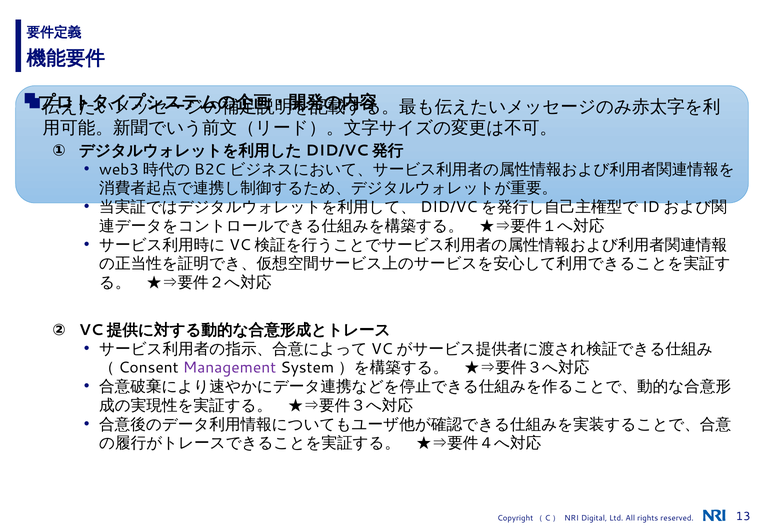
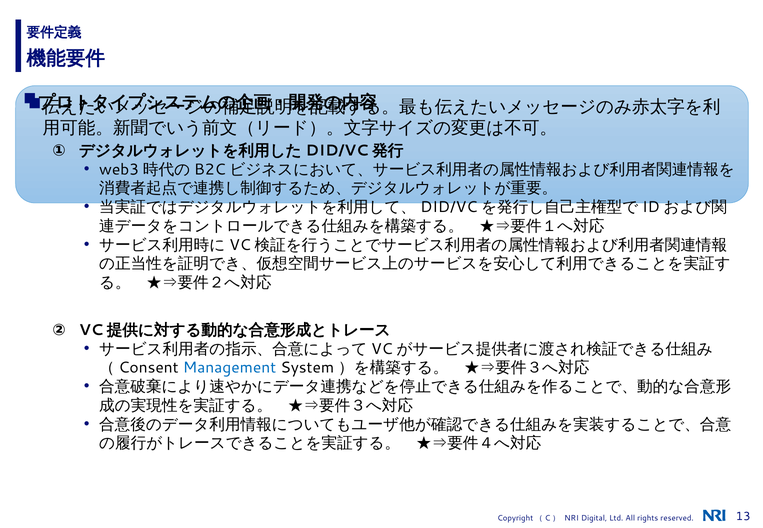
Management colour: purple -> blue
